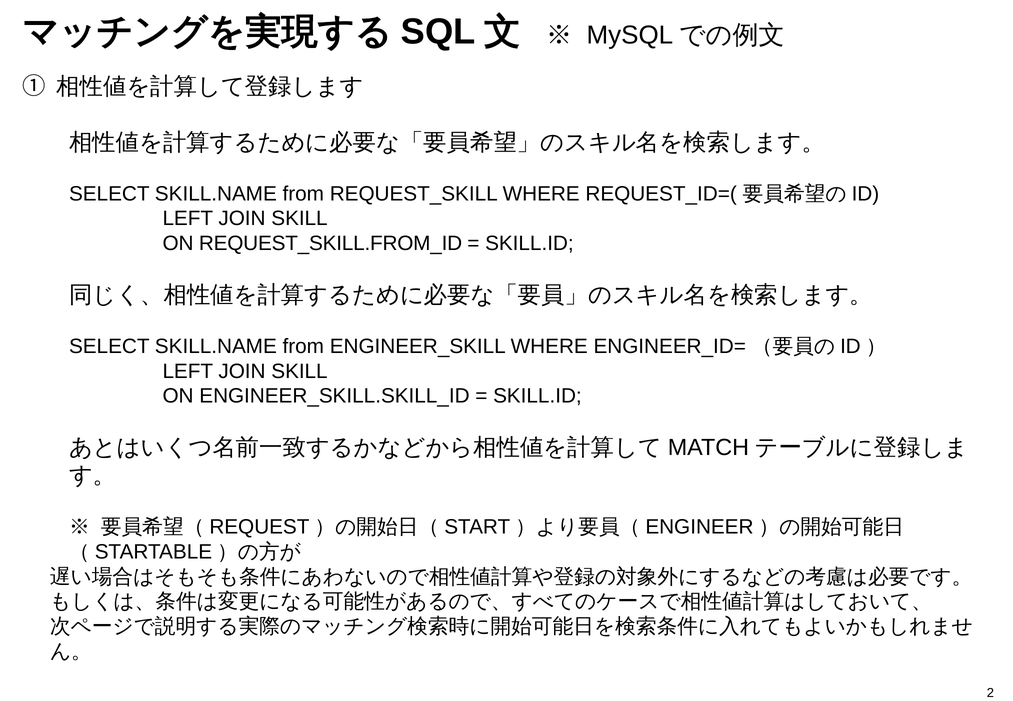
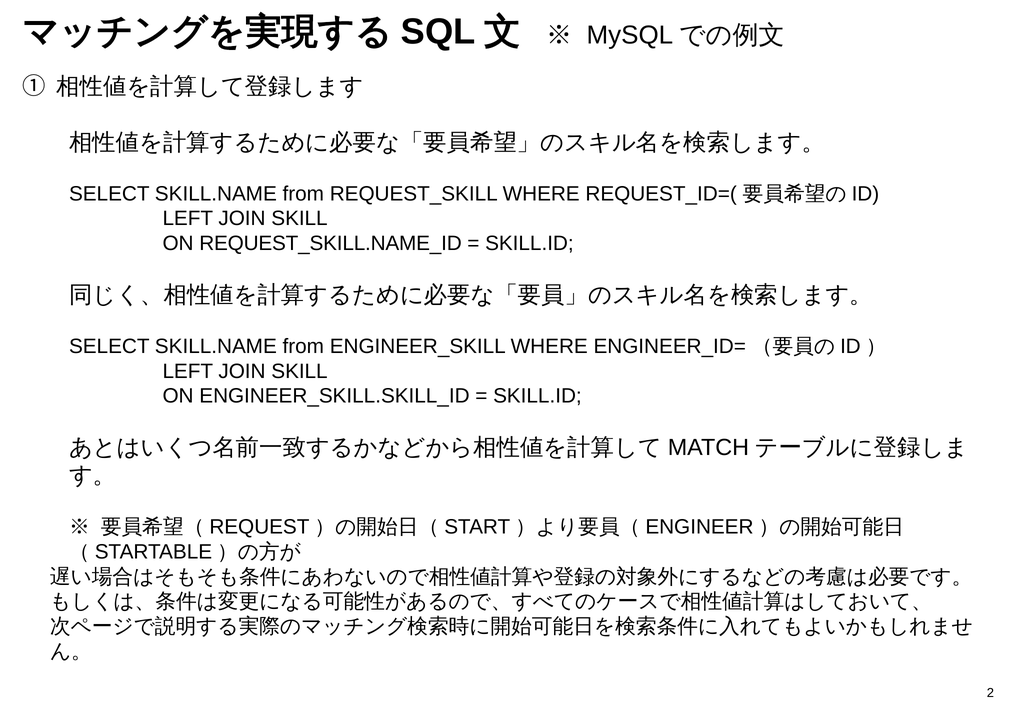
REQUEST_SKILL.FROM_ID: REQUEST_SKILL.FROM_ID -> REQUEST_SKILL.NAME_ID
